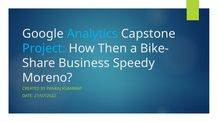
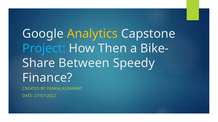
Analytics colour: light blue -> yellow
Business: Business -> Between
Moreno: Moreno -> Finance
